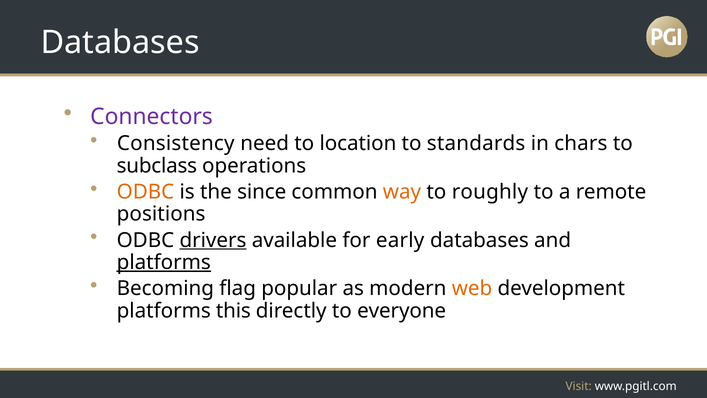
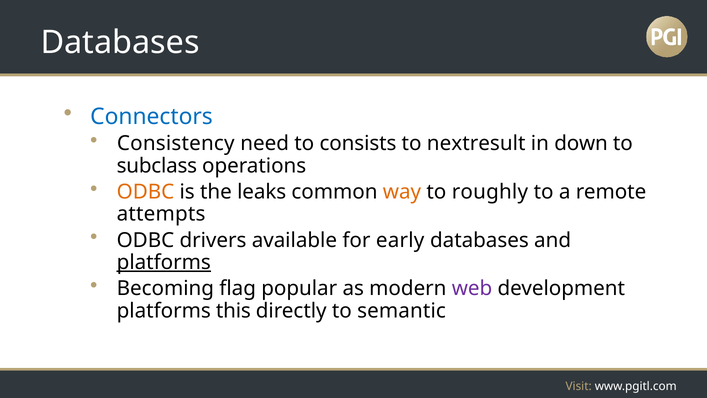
Connectors colour: purple -> blue
location: location -> consists
standards: standards -> nextresult
chars: chars -> down
since: since -> leaks
positions: positions -> attempts
drivers underline: present -> none
web colour: orange -> purple
everyone: everyone -> semantic
